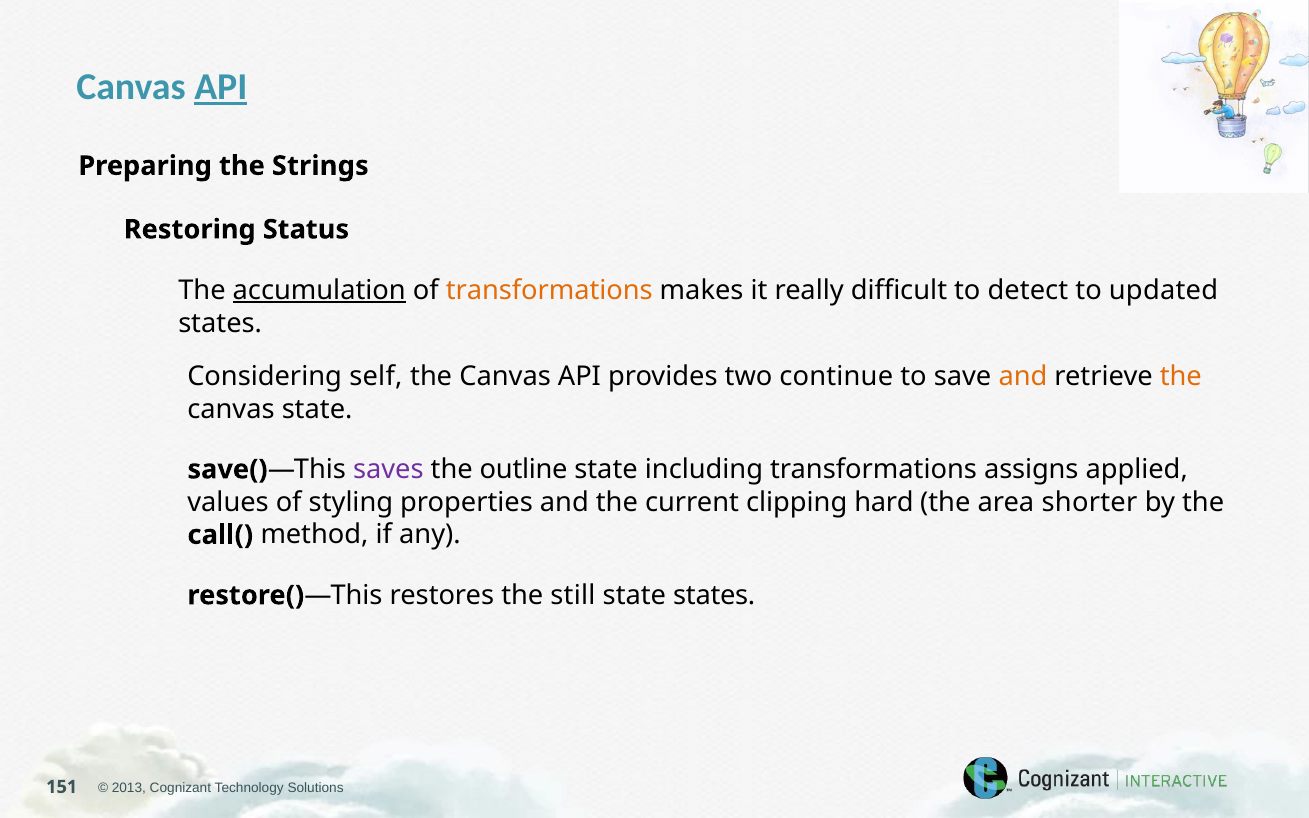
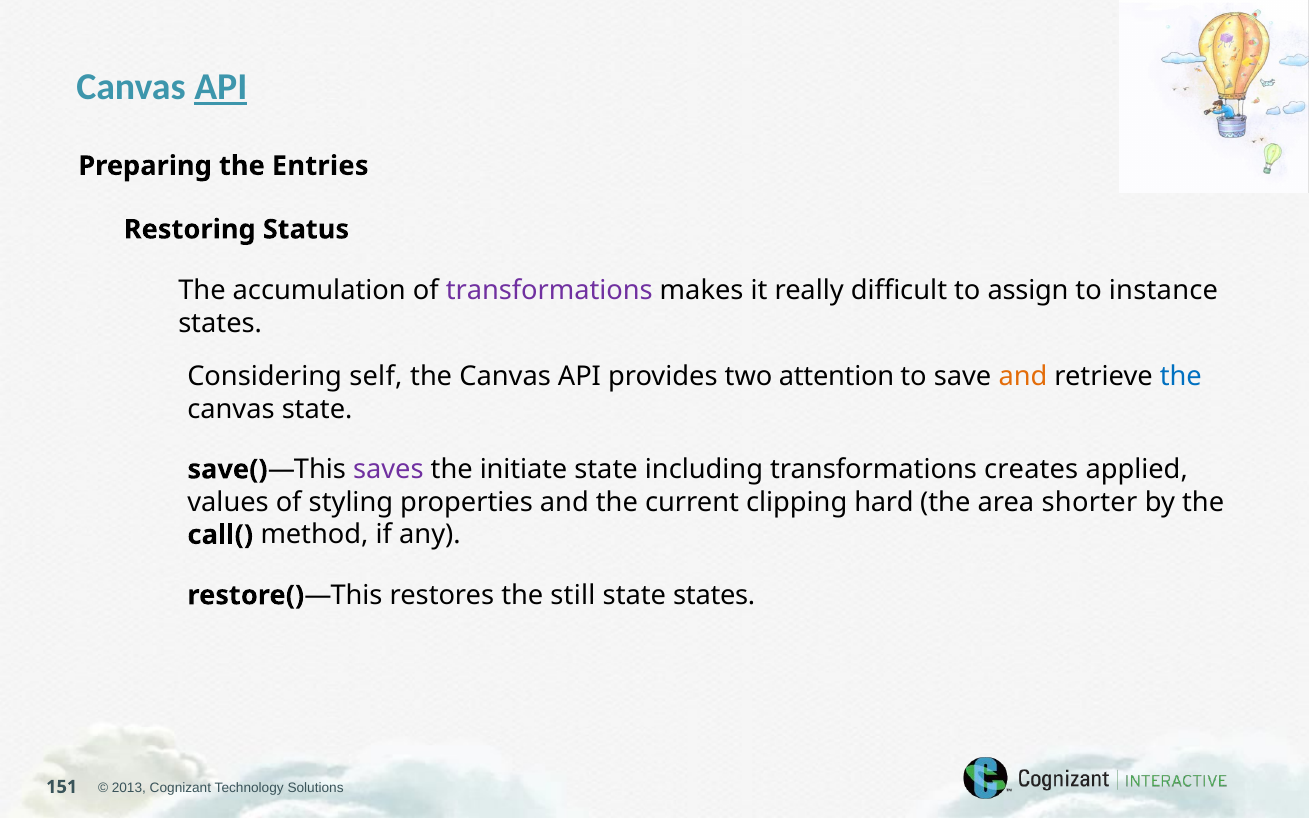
Strings: Strings -> Entries
accumulation underline: present -> none
transformations at (549, 290) colour: orange -> purple
detect: detect -> assign
updated: updated -> instance
continue: continue -> attention
the at (1181, 377) colour: orange -> blue
outline: outline -> initiate
assigns: assigns -> creates
